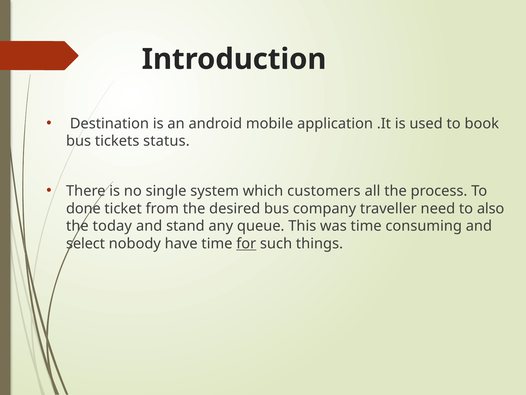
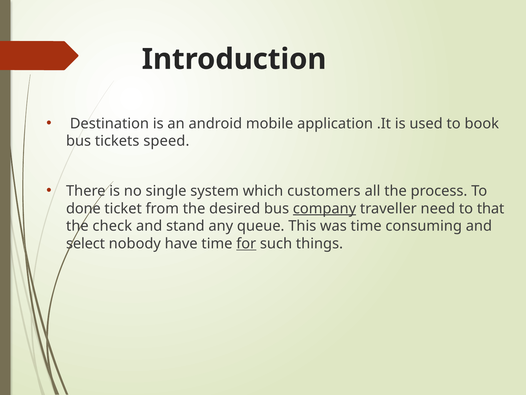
status: status -> speed
company underline: none -> present
also: also -> that
today: today -> check
